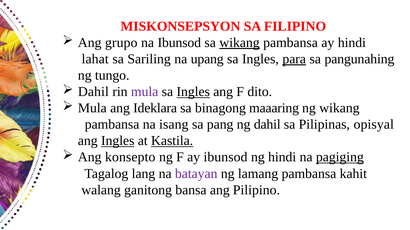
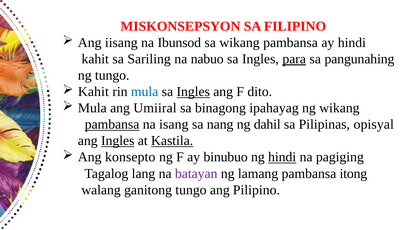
grupo: grupo -> iisang
wikang at (240, 43) underline: present -> none
lahat at (95, 59): lahat -> kahit
upang: upang -> nabuo
Dahil at (93, 92): Dahil -> Kahit
mula at (145, 92) colour: purple -> blue
Ideklara: Ideklara -> Umiiral
maaaring: maaaring -> ipahayag
pambansa at (112, 125) underline: none -> present
pang: pang -> nang
ay ibunsod: ibunsod -> binubuo
hindi at (282, 158) underline: none -> present
pagiging underline: present -> none
kahit: kahit -> itong
ganitong bansa: bansa -> tungo
